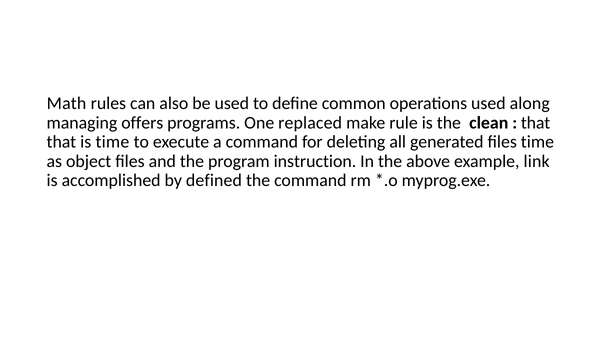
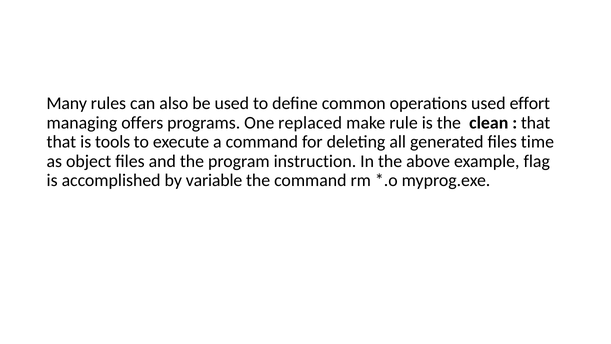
Math: Math -> Many
along: along -> effort
is time: time -> tools
link: link -> flag
defined: defined -> variable
